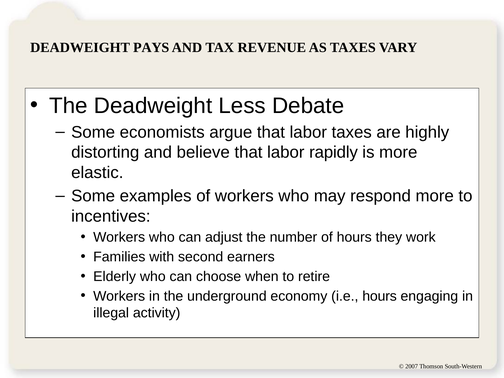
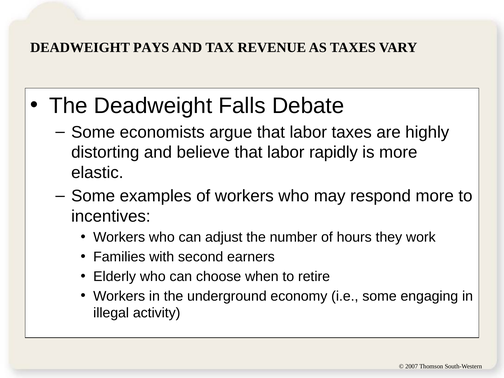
Less: Less -> Falls
i.e hours: hours -> some
